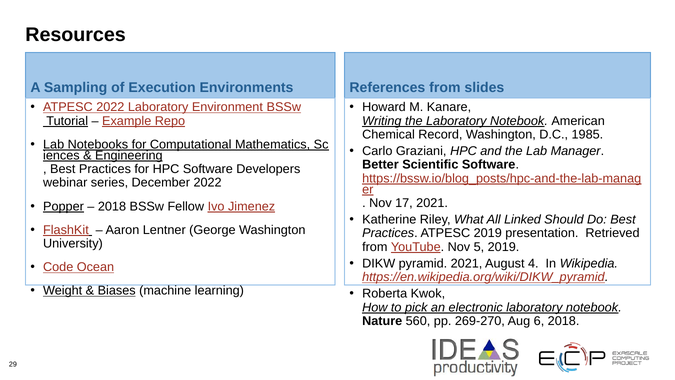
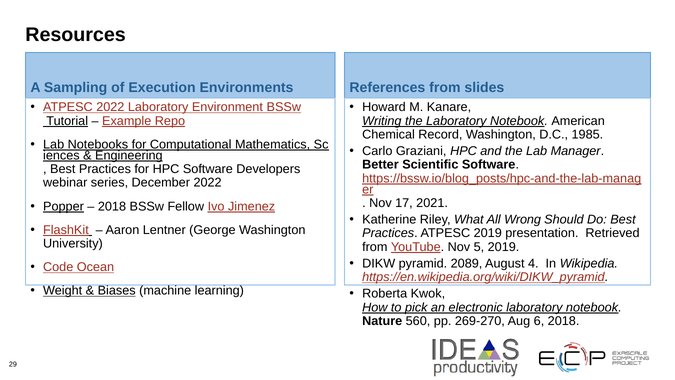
Linked: Linked -> Wrong
pyramid 2021: 2021 -> 2089
